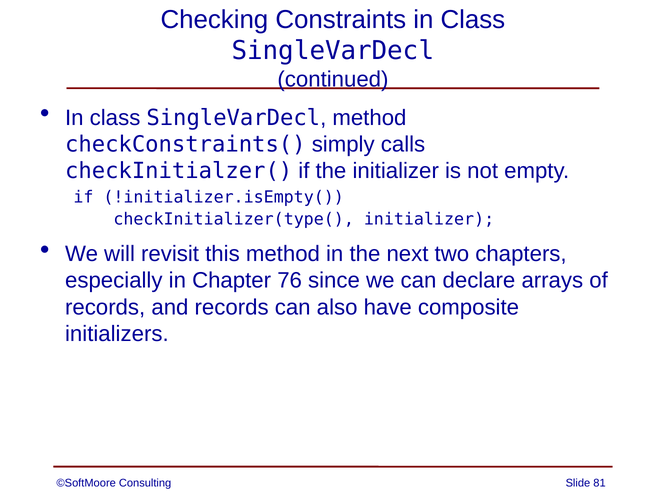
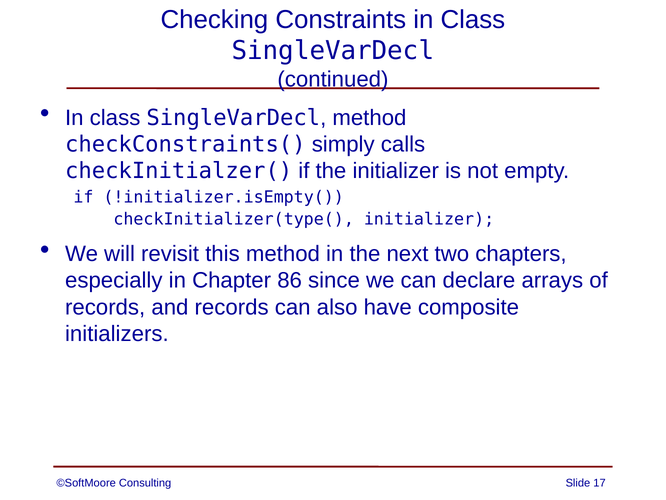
76: 76 -> 86
81: 81 -> 17
